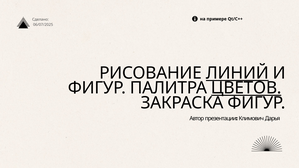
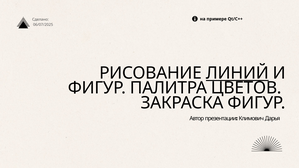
ЦВЕТОВ underline: present -> none
